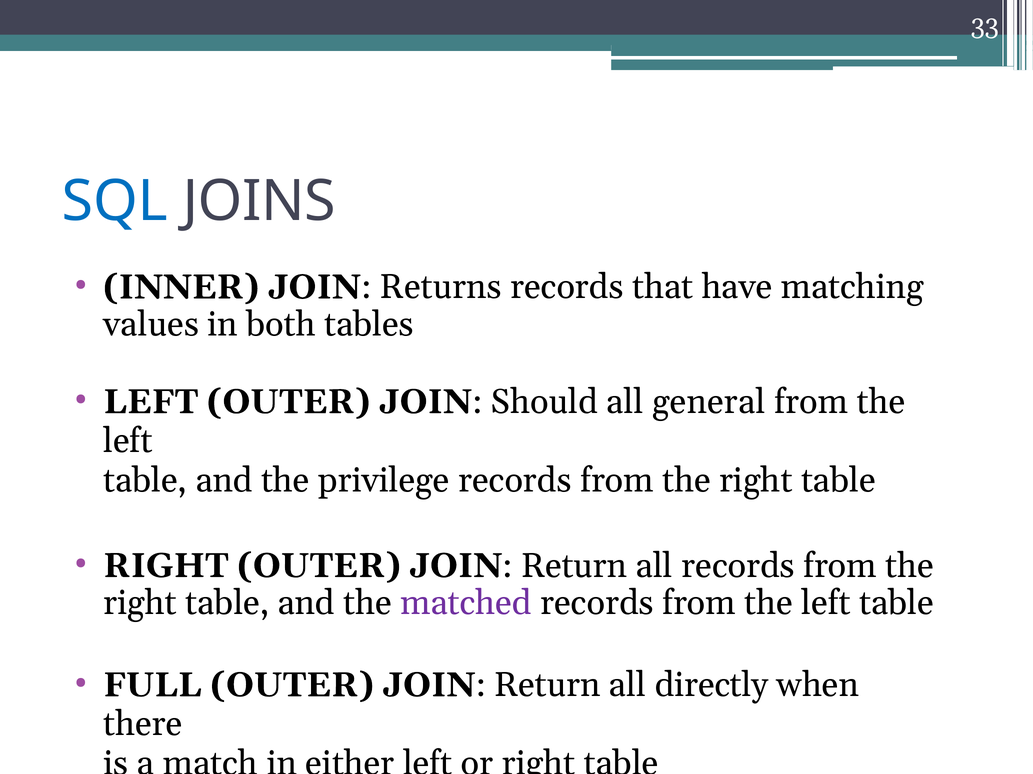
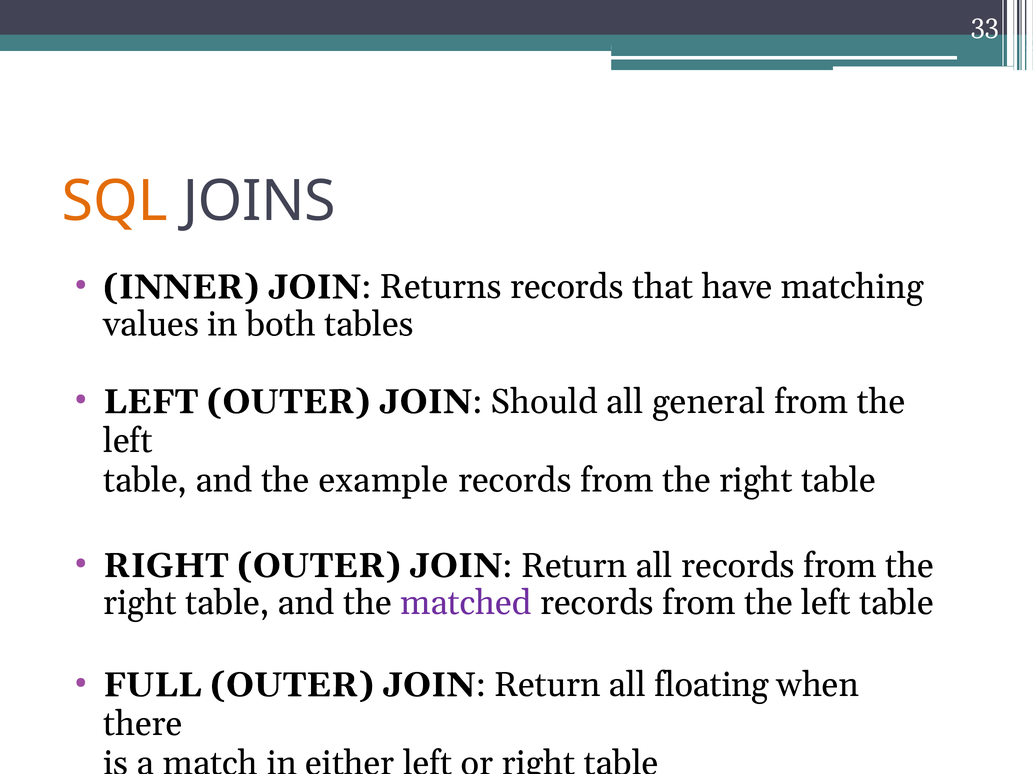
SQL colour: blue -> orange
privilege: privilege -> example
directly: directly -> floating
